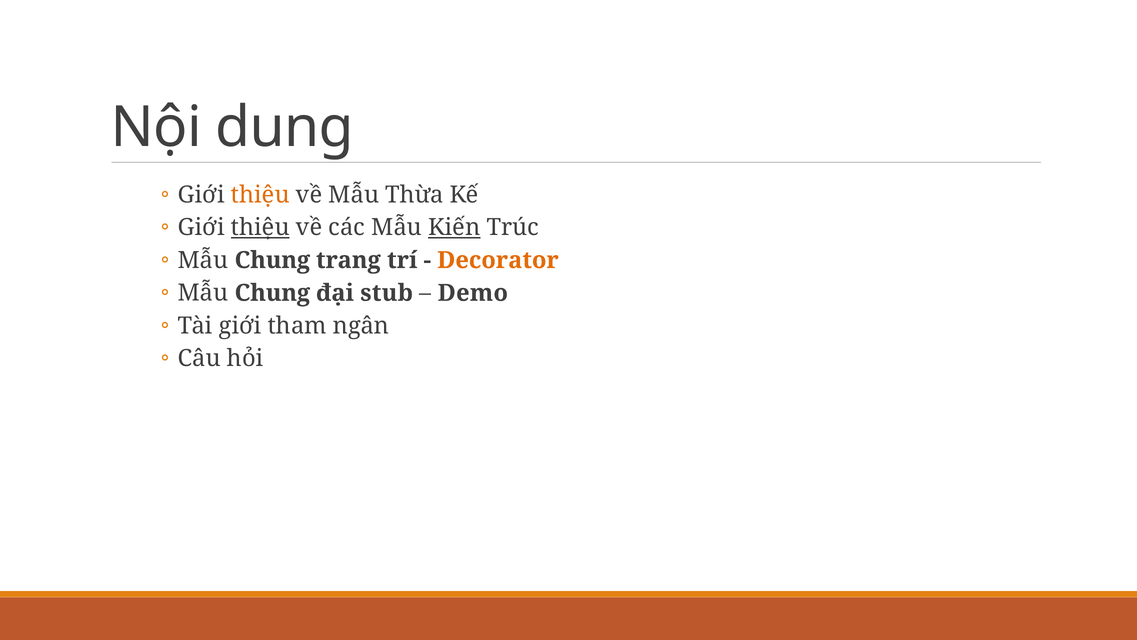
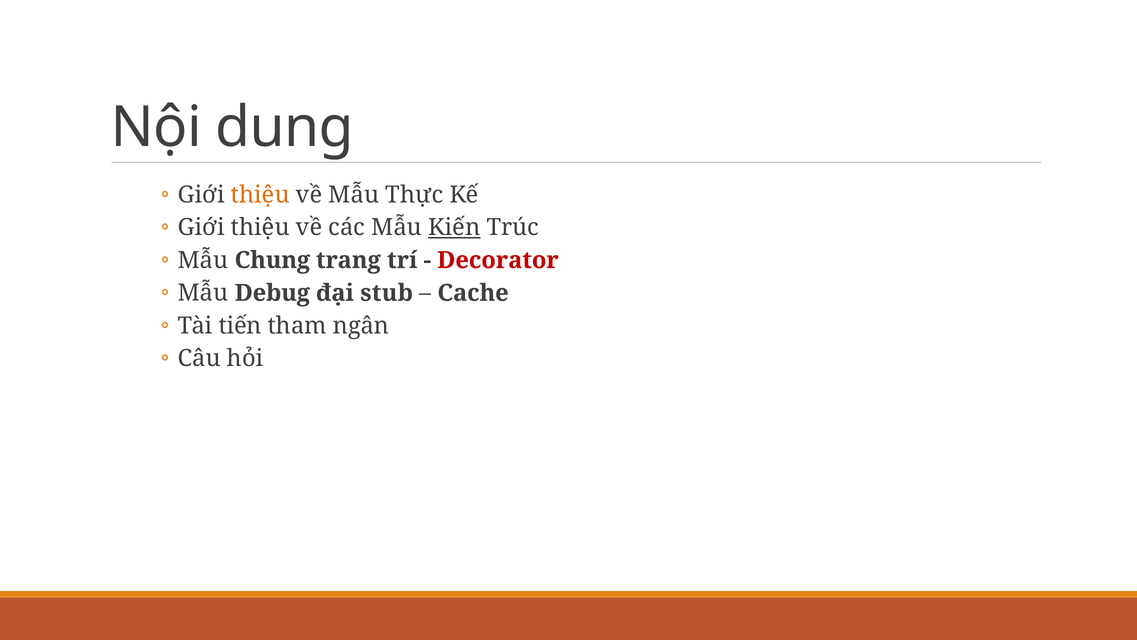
Thừa: Thừa -> Thực
thiệu at (260, 227) underline: present -> none
Decorator colour: orange -> red
Chung at (272, 293): Chung -> Debug
Demo: Demo -> Cache
Tài giới: giới -> tiến
